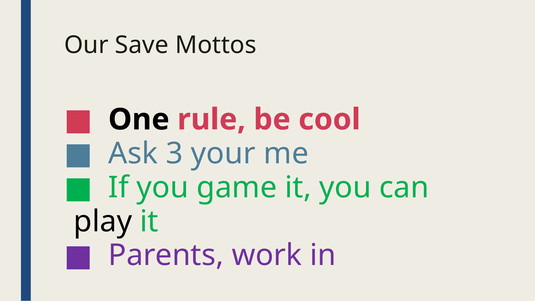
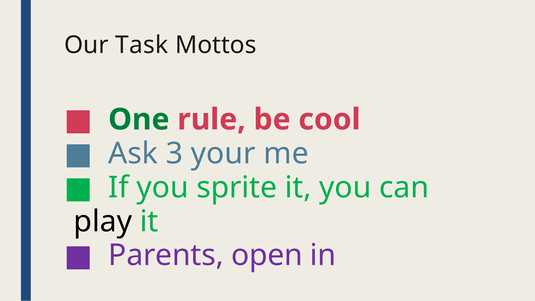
Save: Save -> Task
One colour: black -> green
game: game -> sprite
work: work -> open
